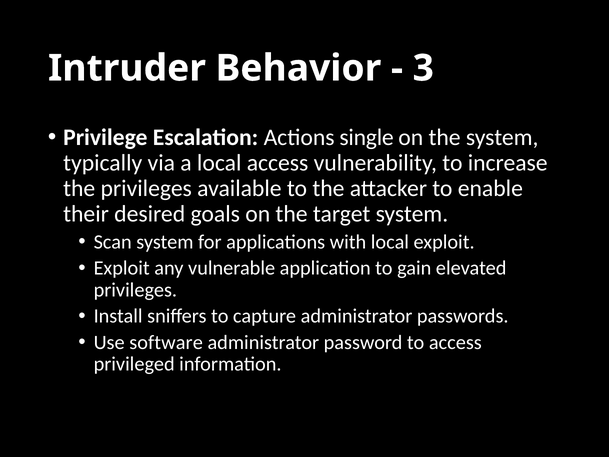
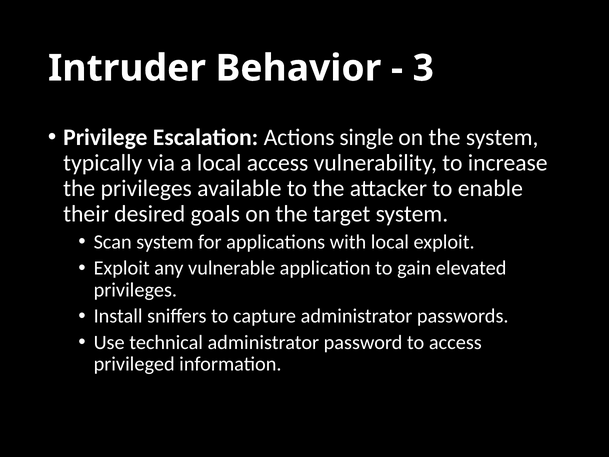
software: software -> technical
